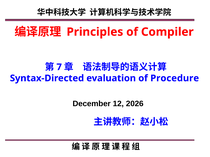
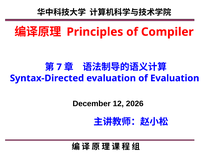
of Procedure: Procedure -> Evaluation
